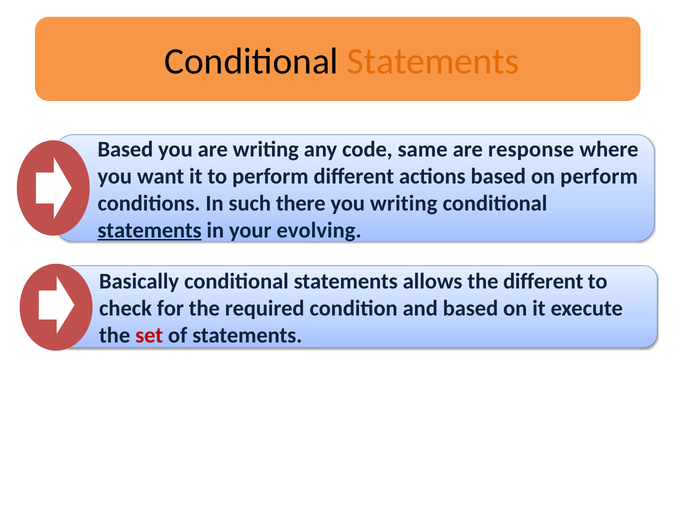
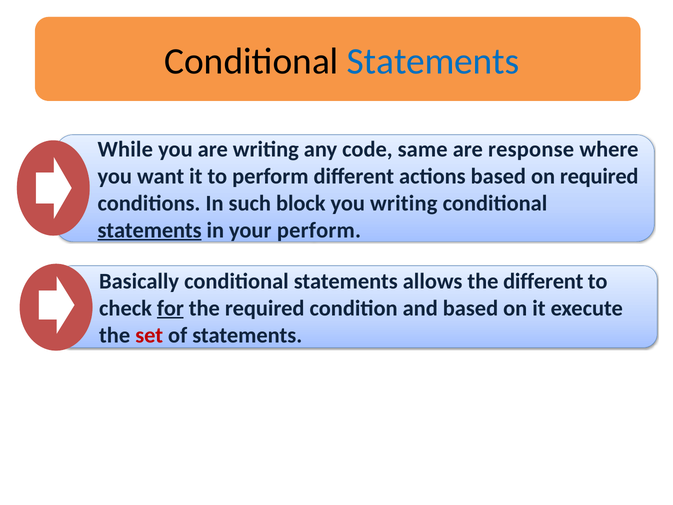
Statements at (433, 61) colour: orange -> blue
Based at (125, 149): Based -> While
on perform: perform -> required
there: there -> block
your evolving: evolving -> perform
for underline: none -> present
